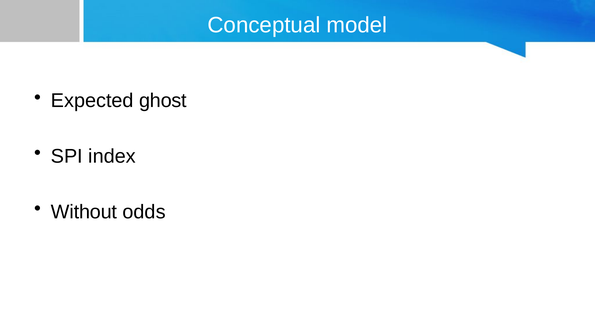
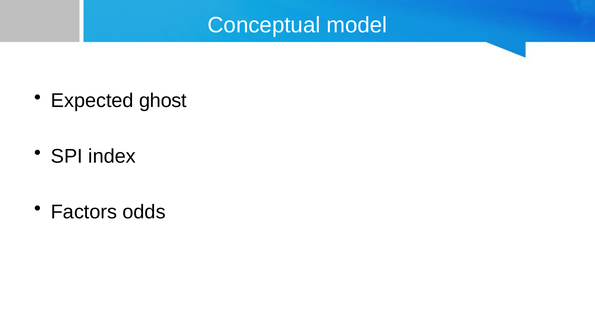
Without: Without -> Factors
